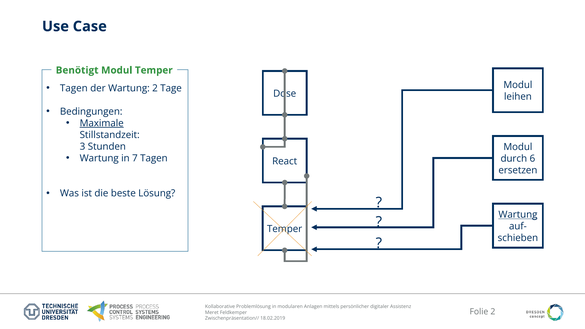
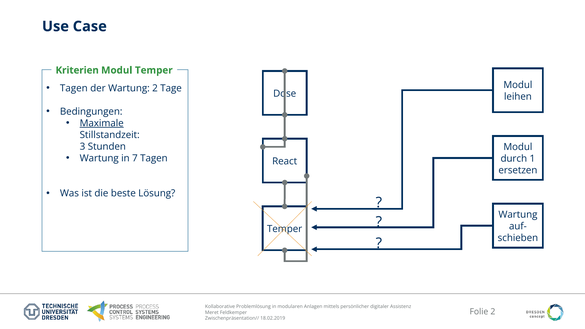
Benötigt: Benötigt -> Kriterien
6: 6 -> 1
Wartung at (518, 215) underline: present -> none
